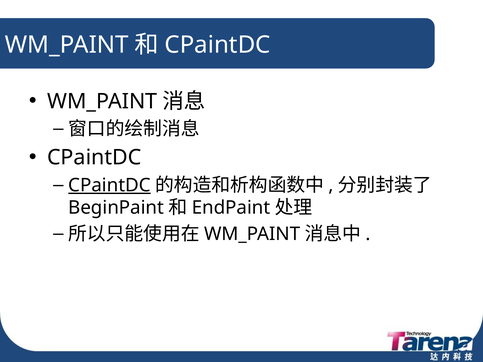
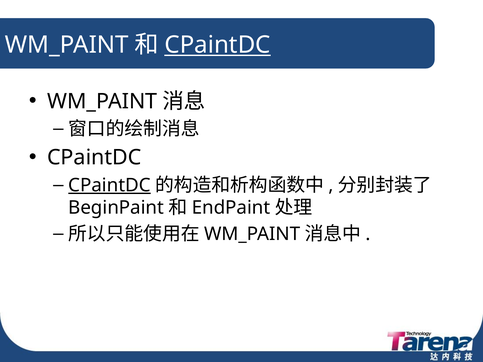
CPaintDC at (217, 45) underline: none -> present
